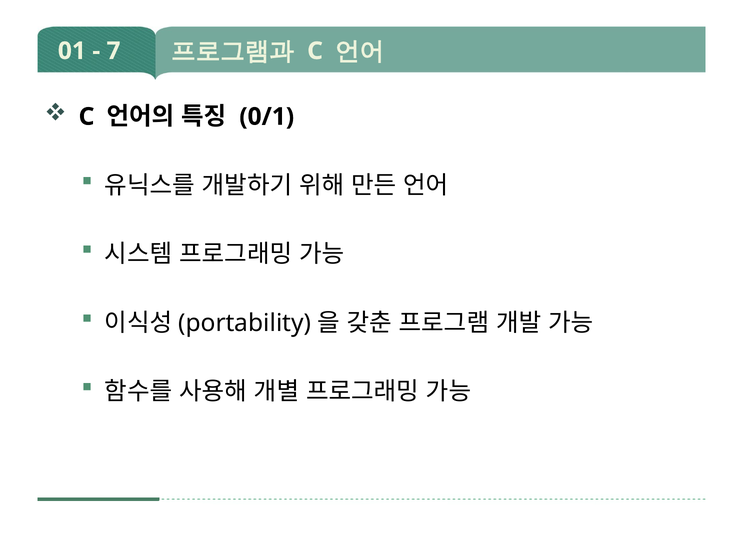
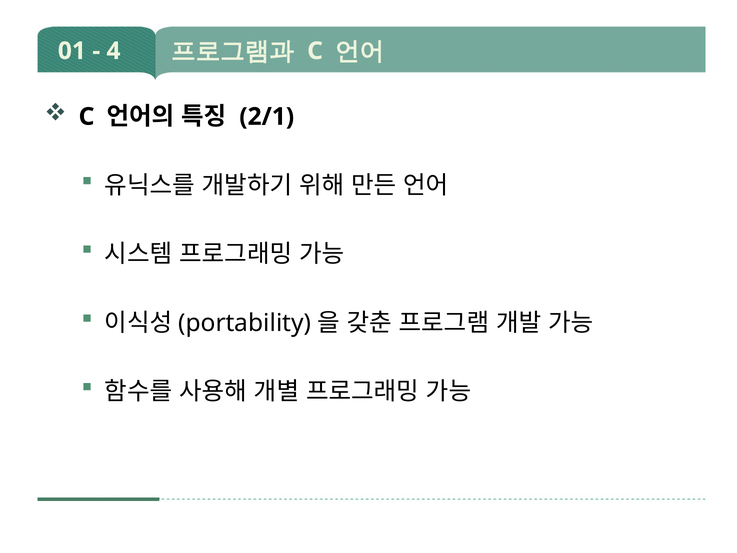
7: 7 -> 4
0/1: 0/1 -> 2/1
